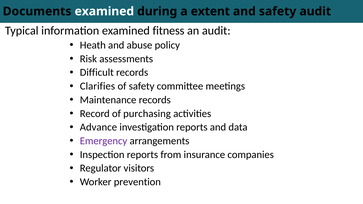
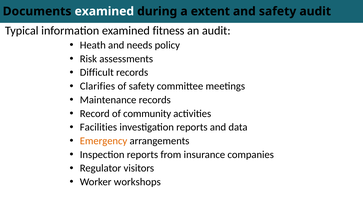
abuse: abuse -> needs
purchasing: purchasing -> community
Advance: Advance -> Facilities
Emergency colour: purple -> orange
prevention: prevention -> workshops
